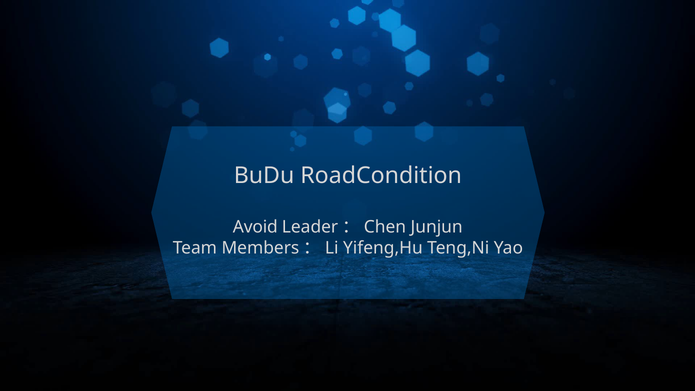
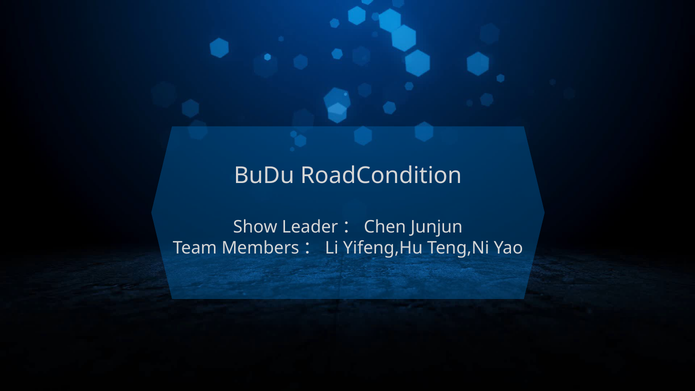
Avoid: Avoid -> Show
